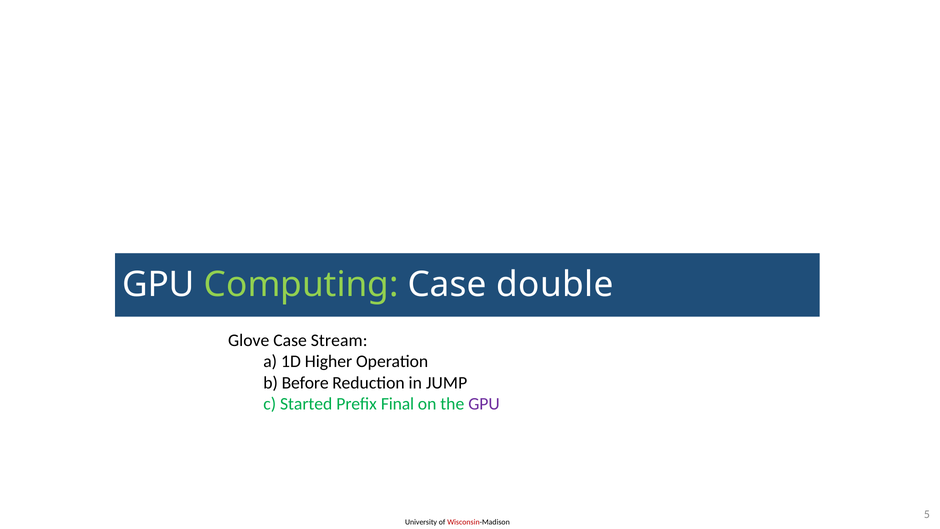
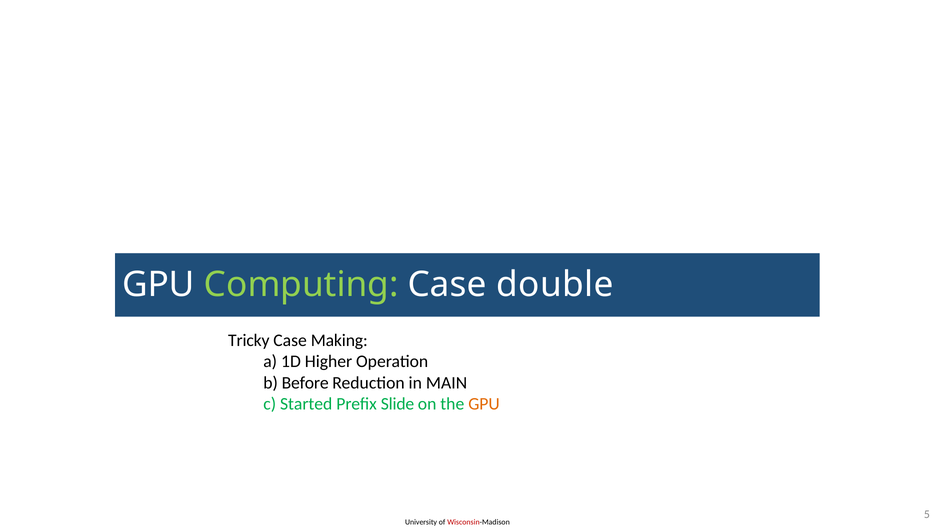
Glove: Glove -> Tricky
Stream: Stream -> Making
JUMP: JUMP -> MAIN
Final: Final -> Slide
GPU at (484, 404) colour: purple -> orange
